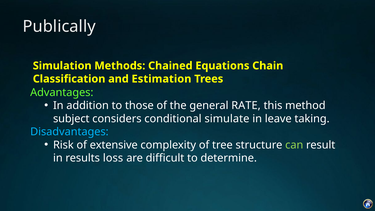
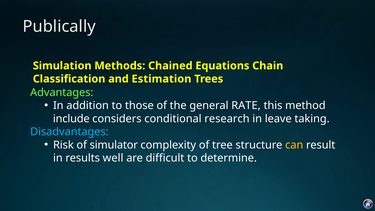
subject: subject -> include
simulate: simulate -> research
extensive: extensive -> simulator
can colour: light green -> yellow
loss: loss -> well
